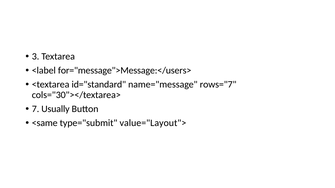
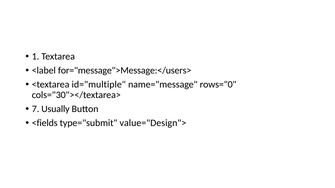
3: 3 -> 1
id="standard: id="standard -> id="multiple
rows="7: rows="7 -> rows="0
<same: <same -> <fields
value="Layout">: value="Layout"> -> value="Design">
